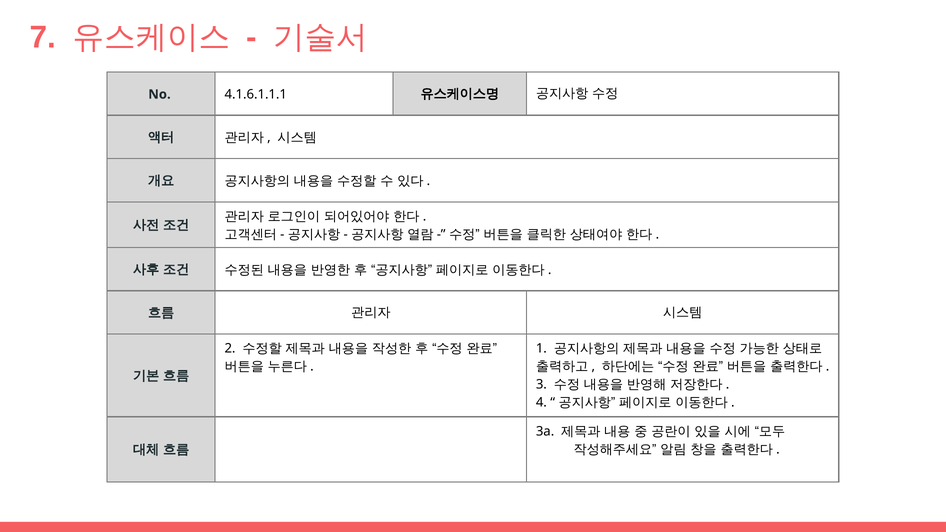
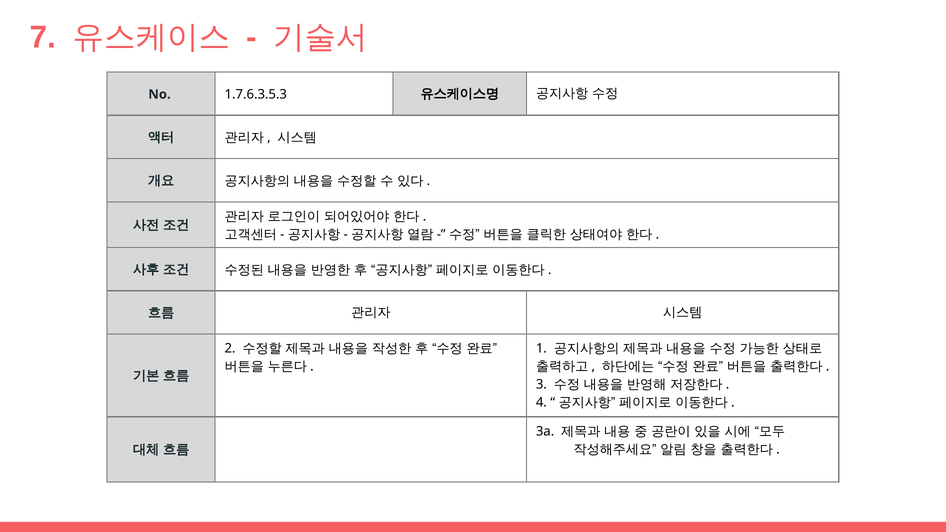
4.1.6.1.1.1: 4.1.6.1.1.1 -> 1.7.6.3.5.3
